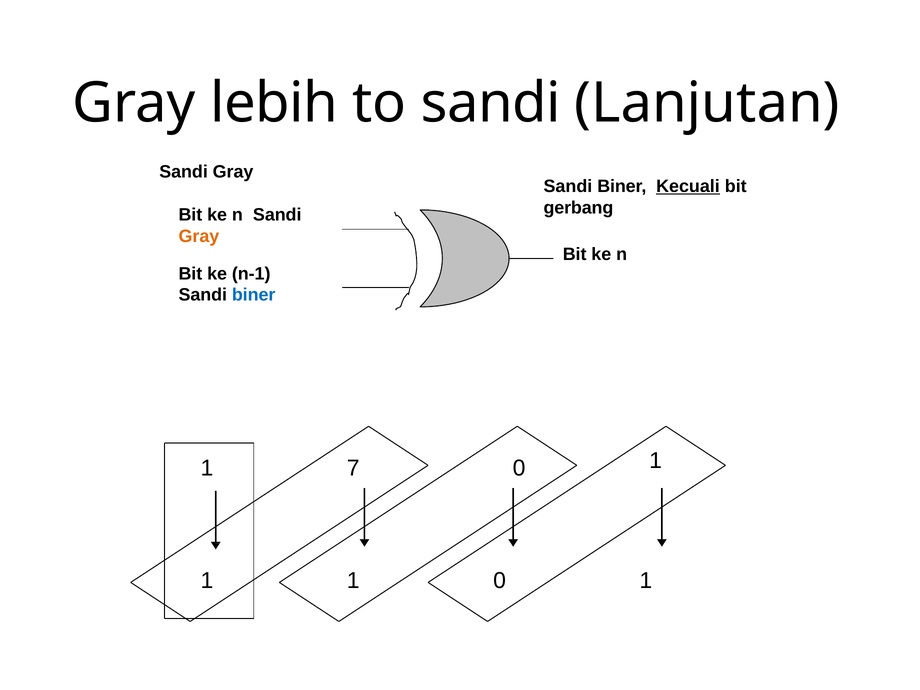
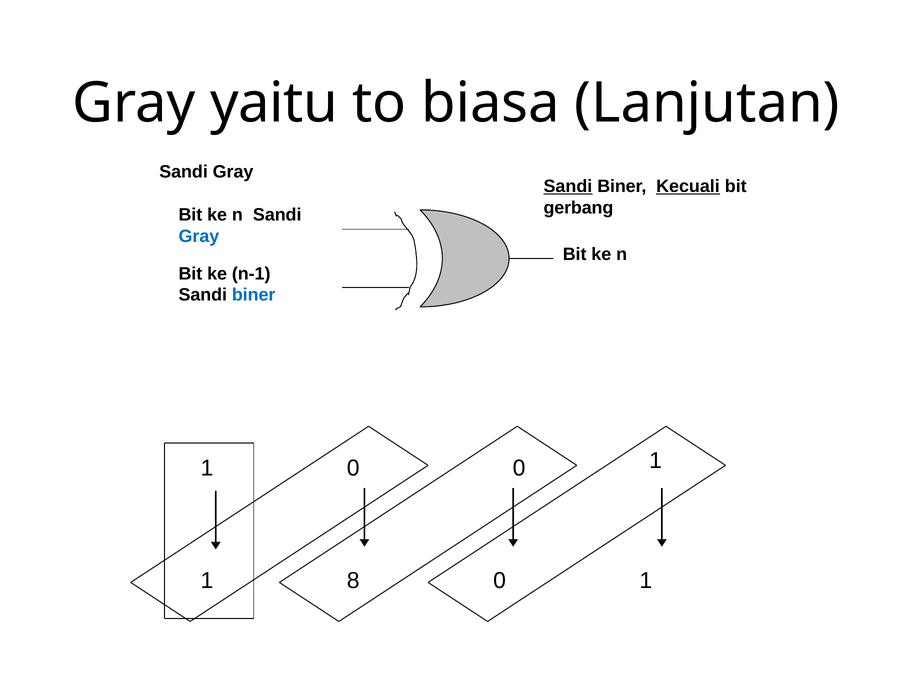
lebih: lebih -> yaitu
to sandi: sandi -> biasa
Sandi at (568, 186) underline: none -> present
Gray at (199, 236) colour: orange -> blue
7 at (353, 468): 7 -> 0
1 1: 1 -> 8
